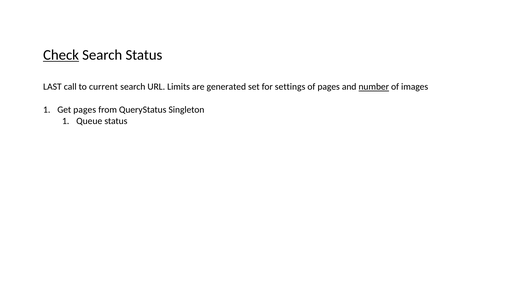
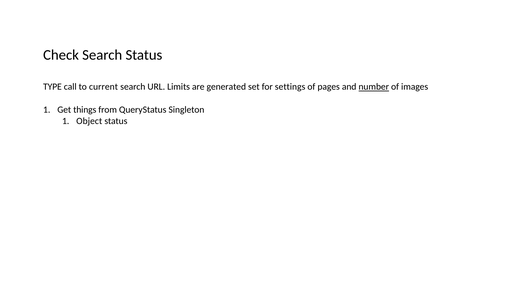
Check underline: present -> none
LAST: LAST -> TYPE
Get pages: pages -> things
Queue: Queue -> Object
